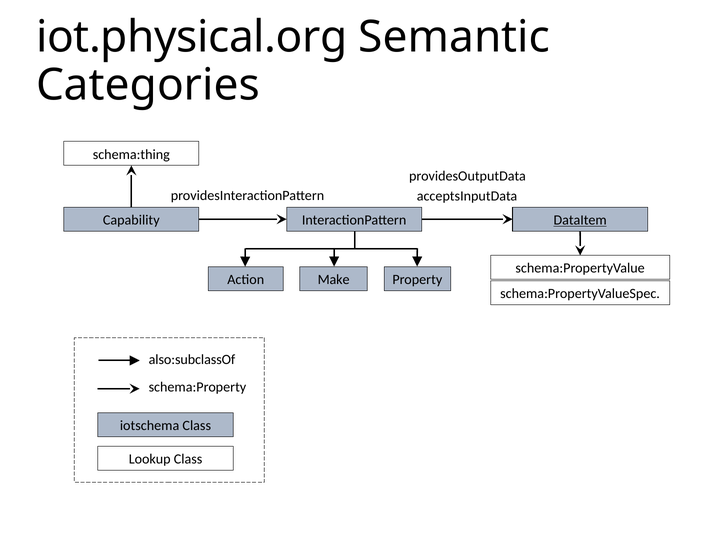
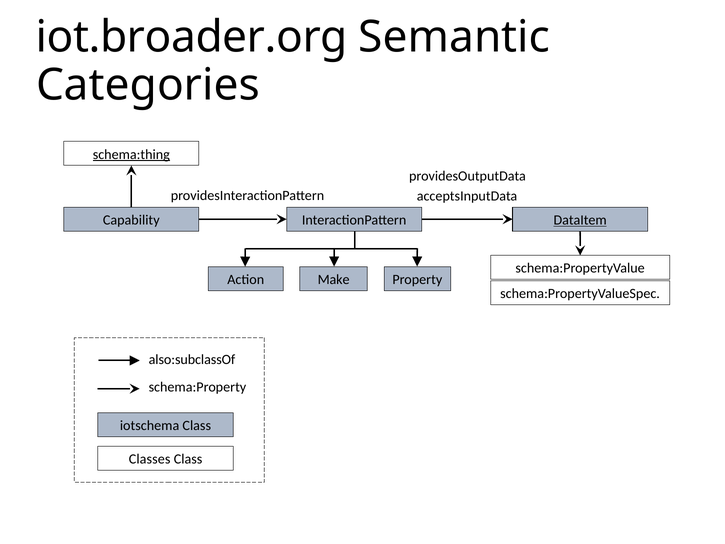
iot.physical.org: iot.physical.org -> iot.broader.org
schema:thing underline: none -> present
Lookup: Lookup -> Classes
